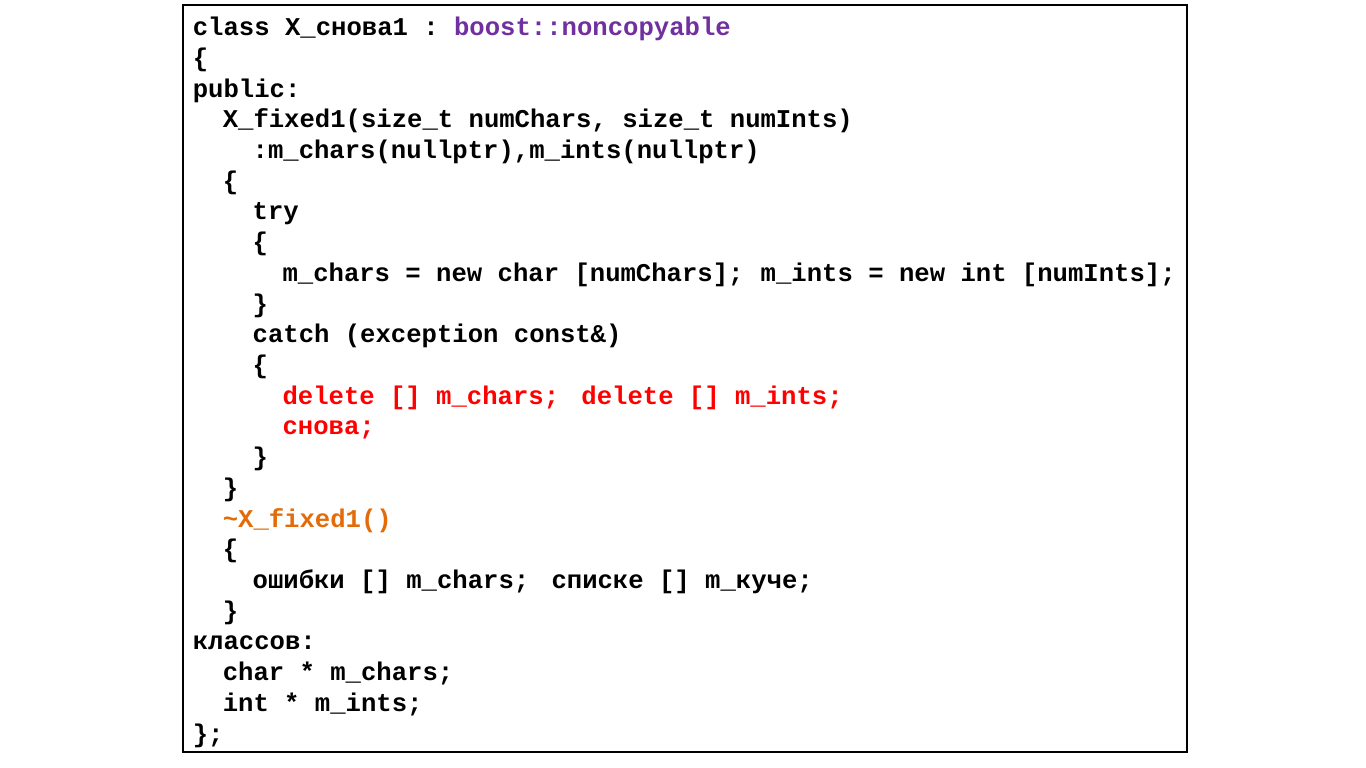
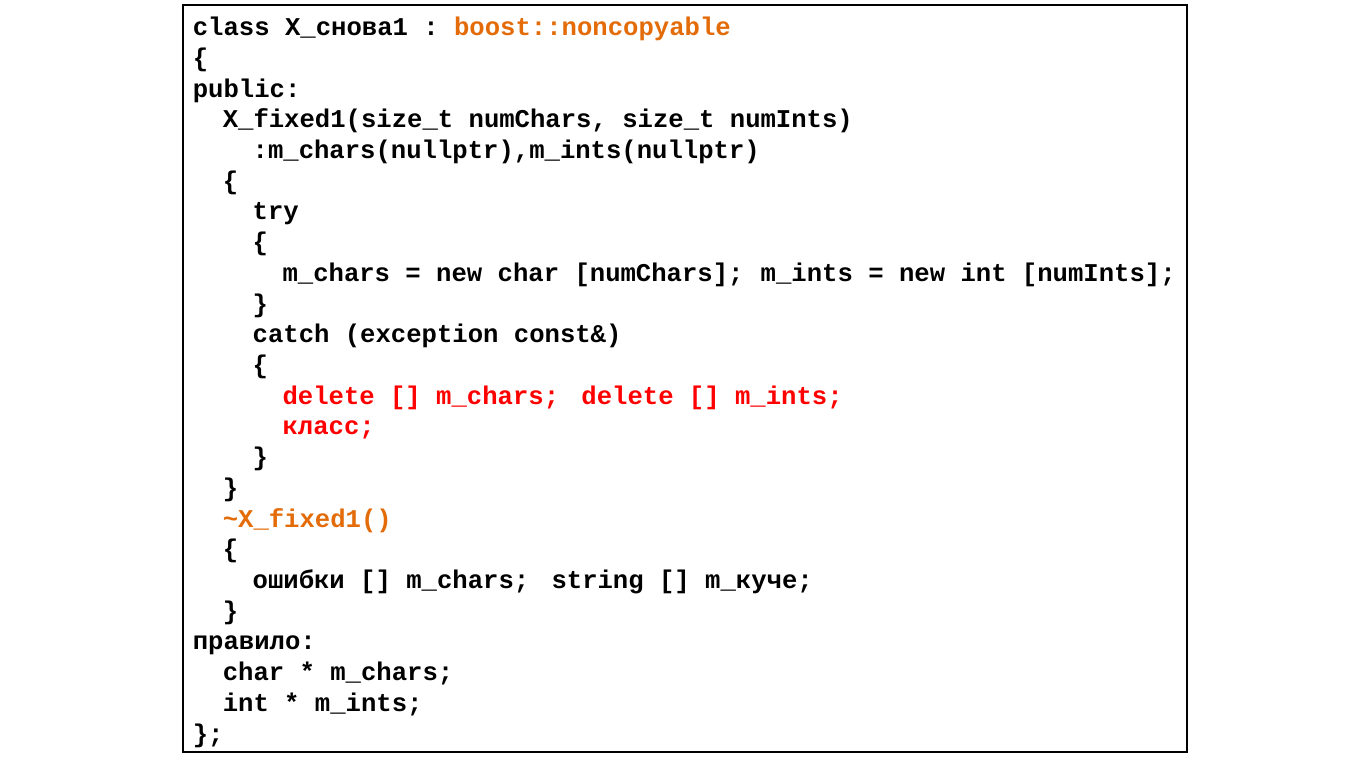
boost::noncopyable colour: purple -> orange
снова: снова -> класс
списке: списке -> string
классов: классов -> правило
